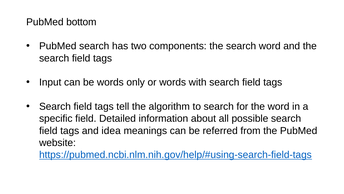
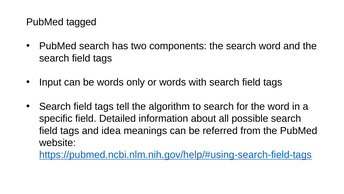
bottom: bottom -> tagged
